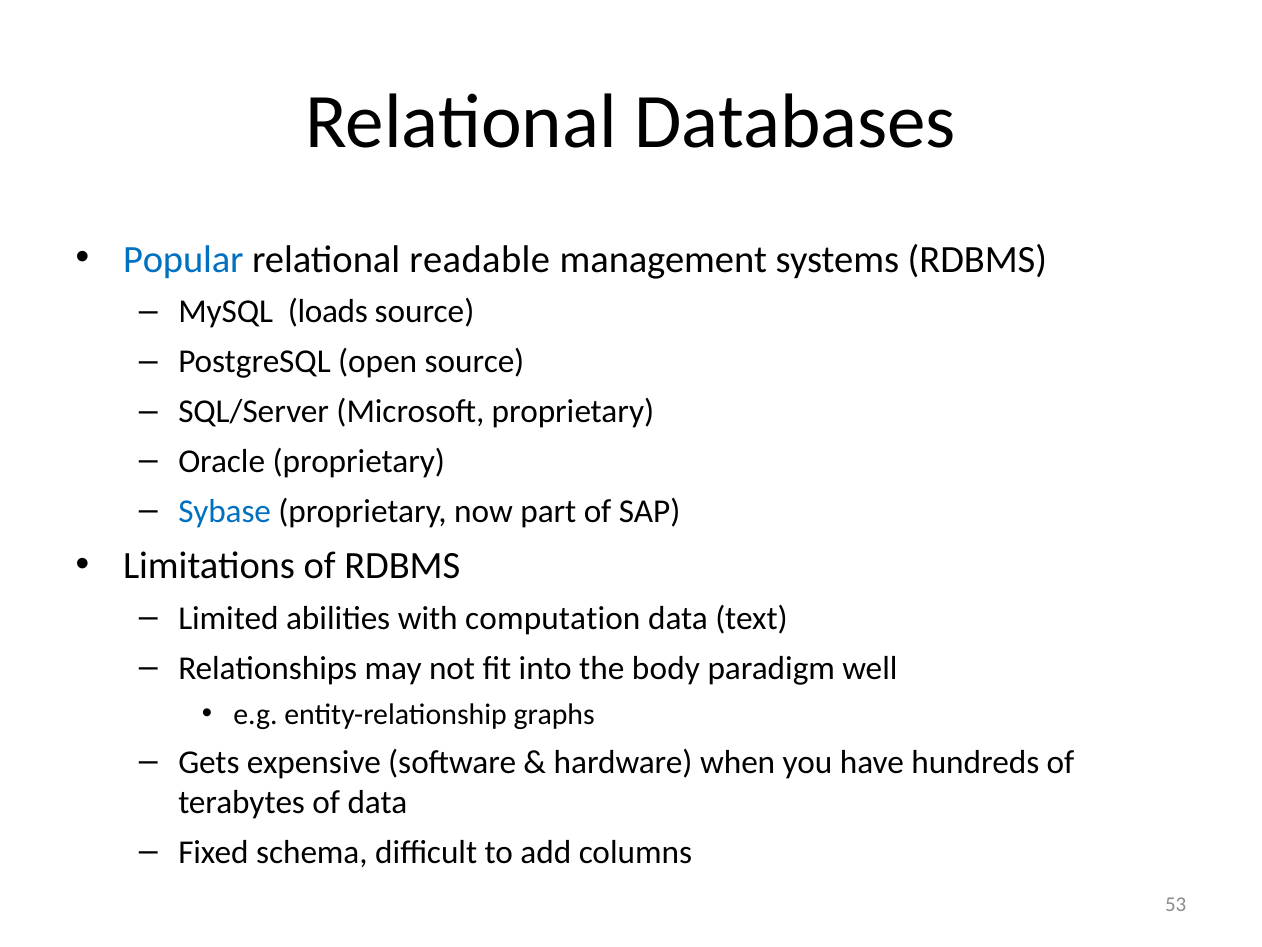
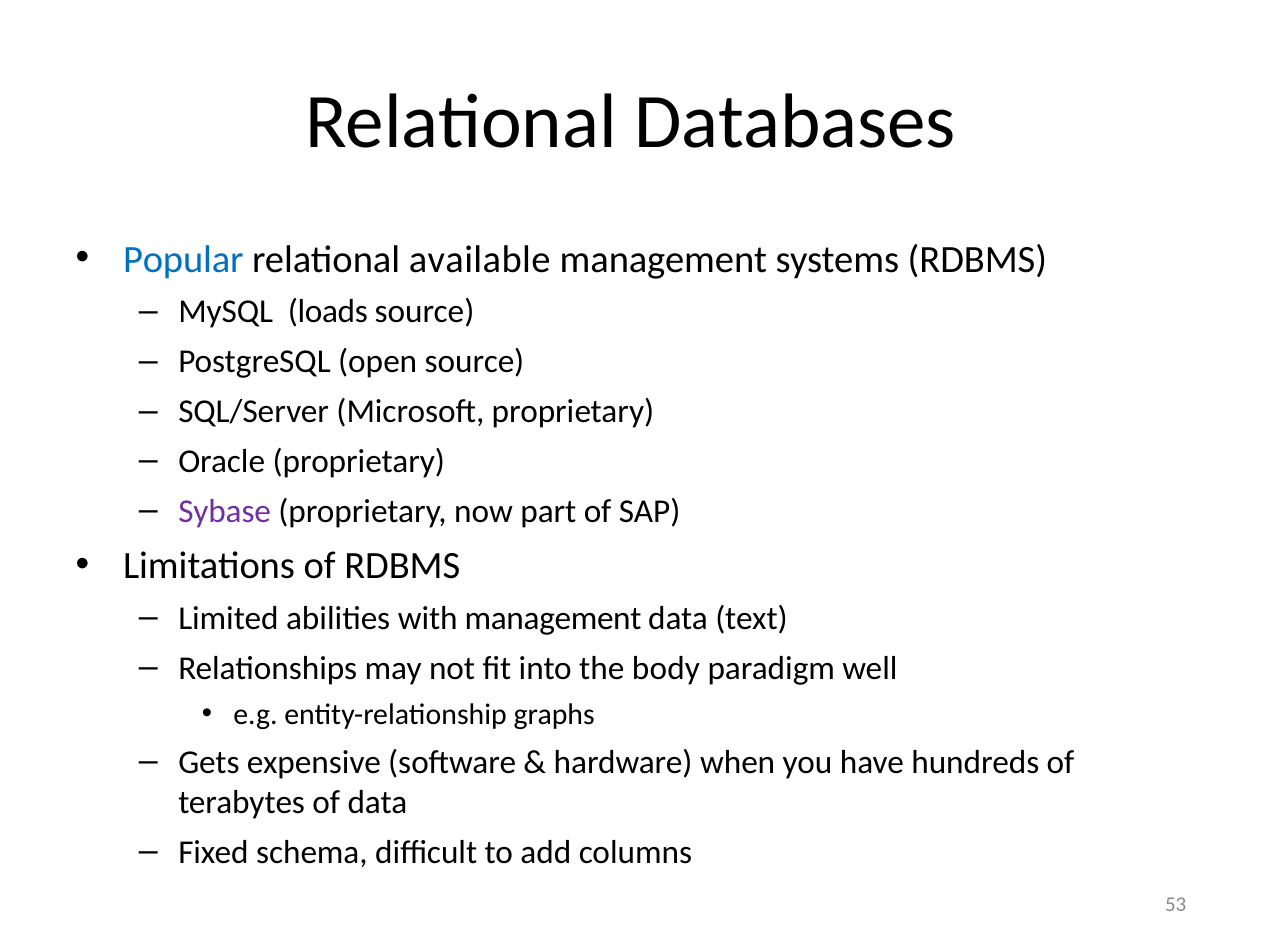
readable: readable -> available
Sybase colour: blue -> purple
with computation: computation -> management
